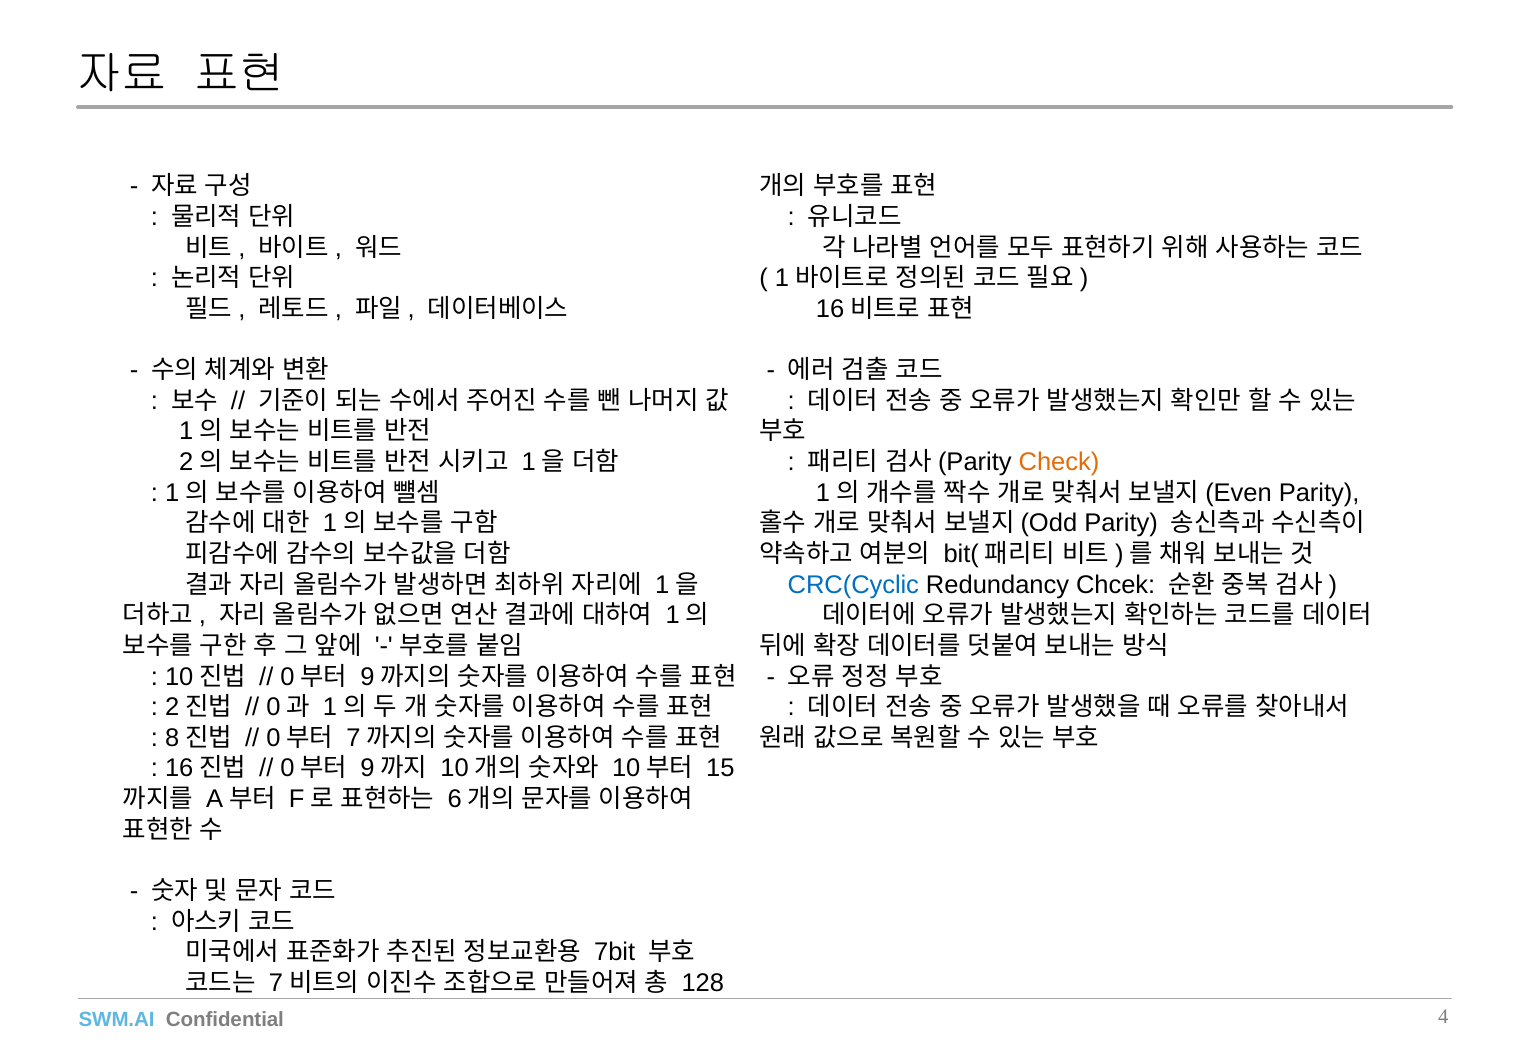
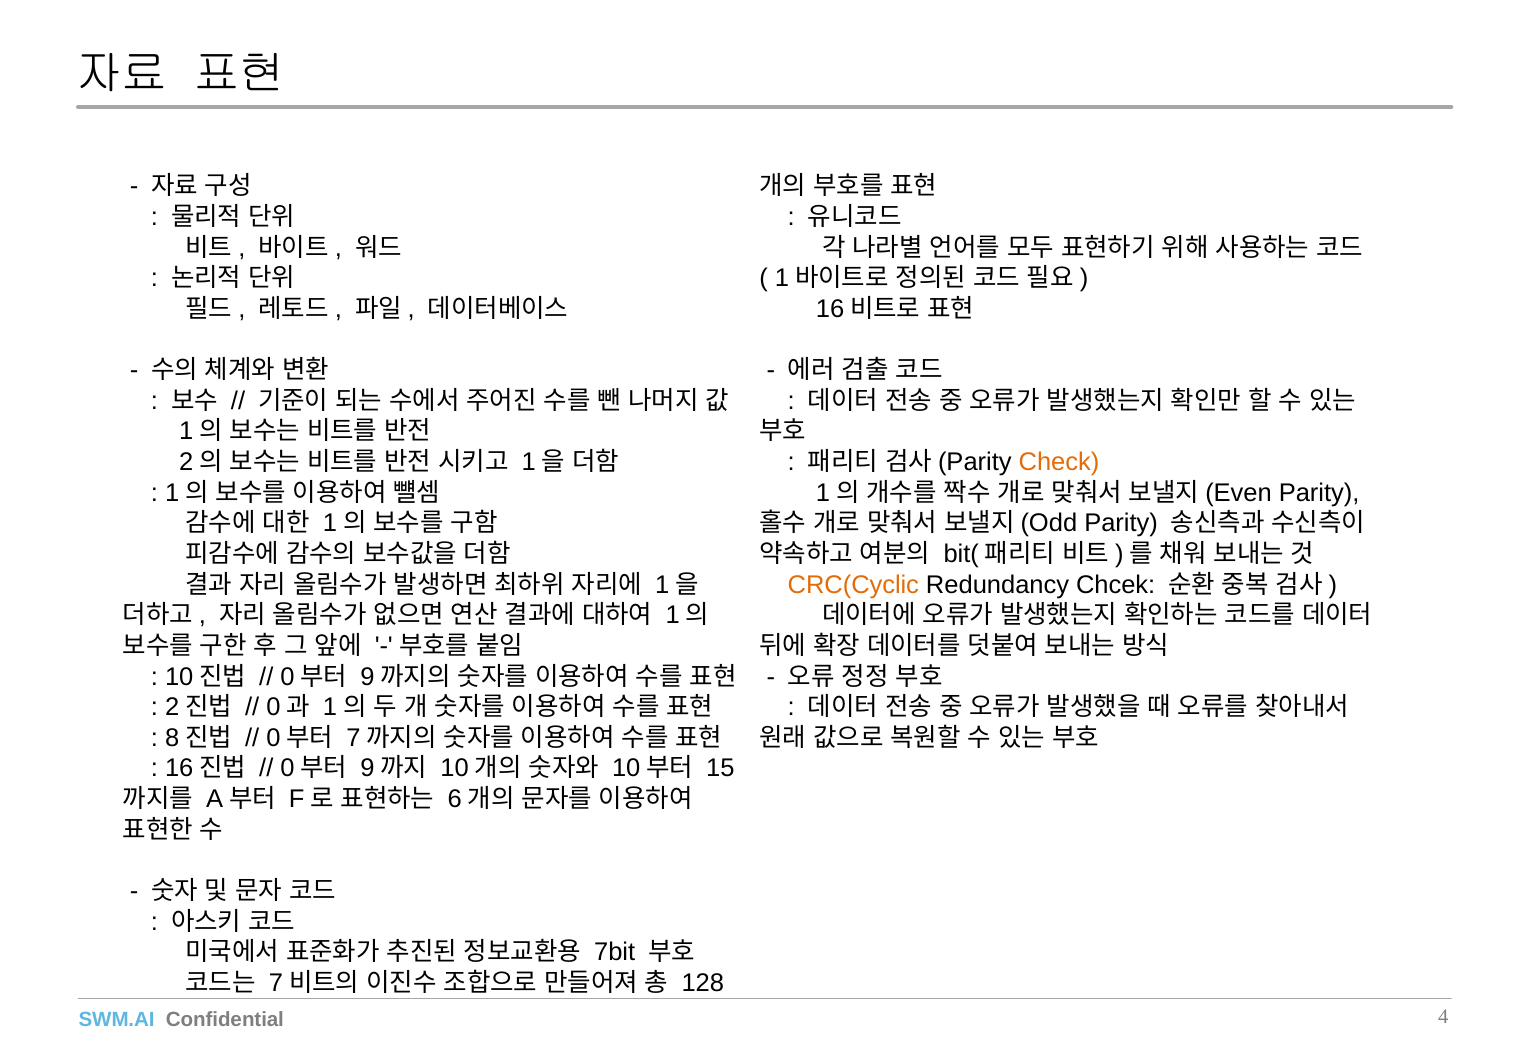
CRC(Cyclic colour: blue -> orange
